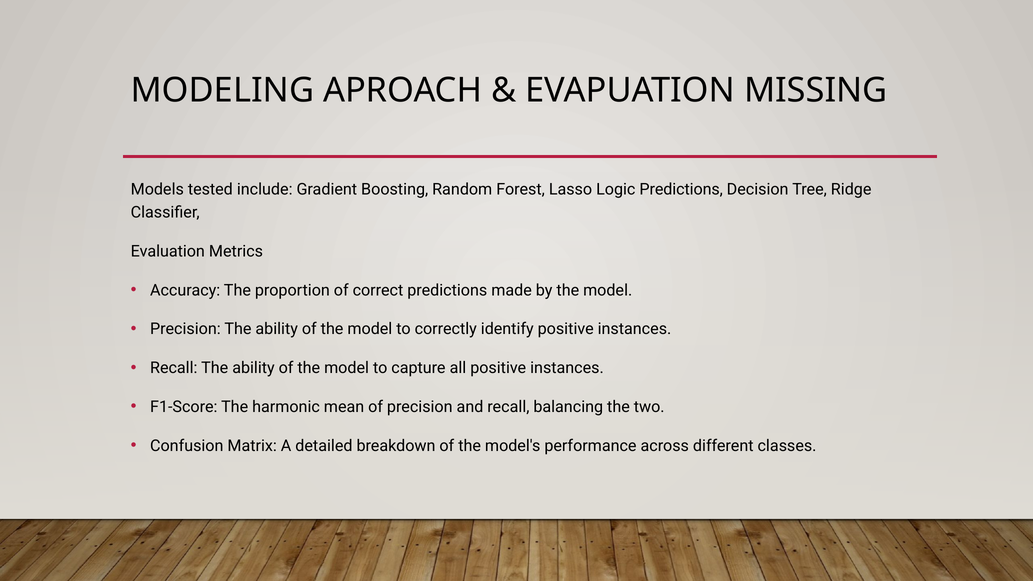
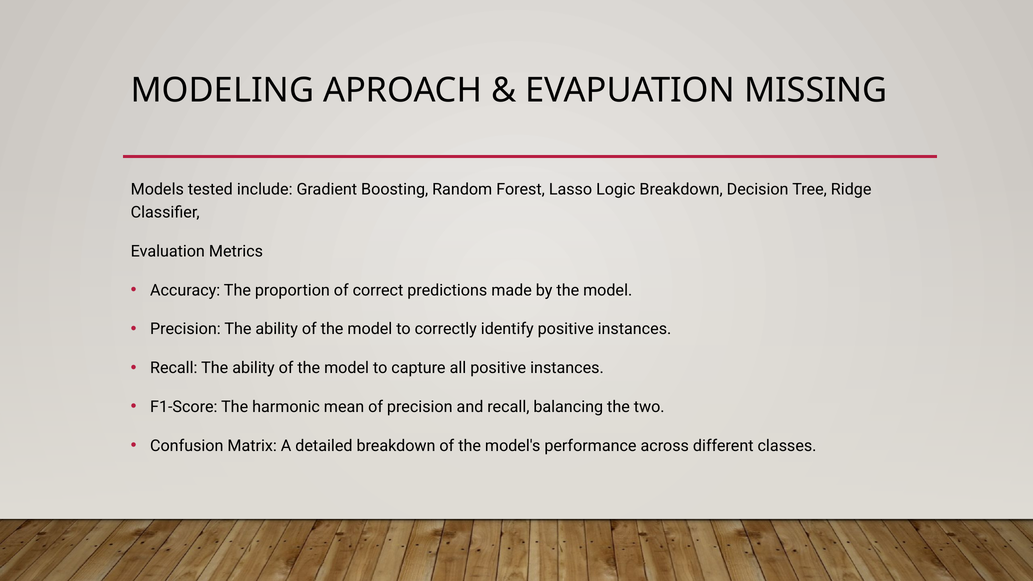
Logic Predictions: Predictions -> Breakdown
